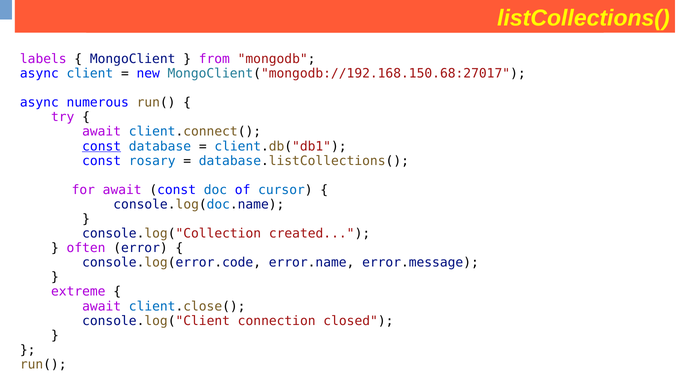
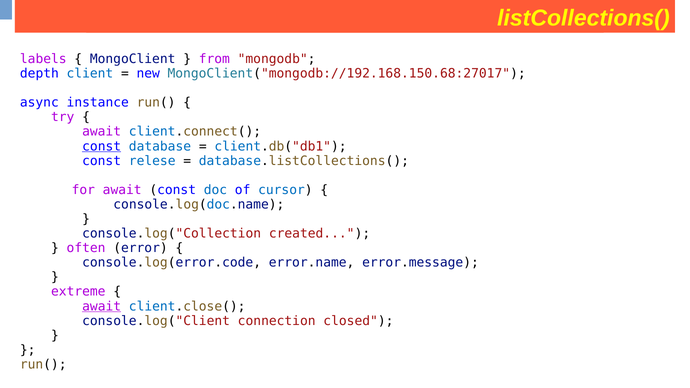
async at (39, 74): async -> depth
numerous: numerous -> instance
rosary: rosary -> relese
await at (102, 306) underline: none -> present
